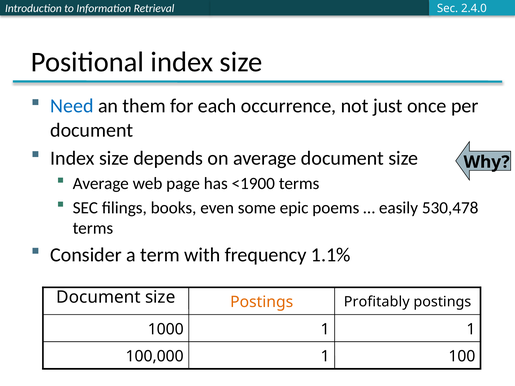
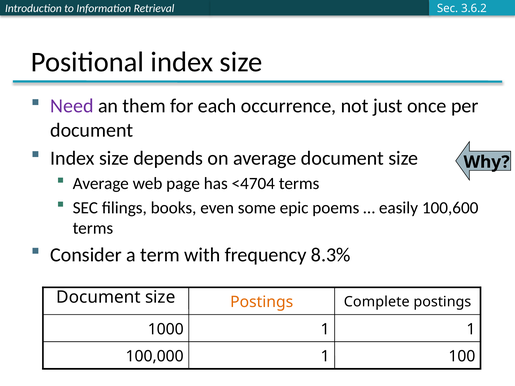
2.4.0: 2.4.0 -> 3.6.2
Need colour: blue -> purple
<1900: <1900 -> <4704
530,478: 530,478 -> 100,600
1.1%: 1.1% -> 8.3%
Profitably: Profitably -> Complete
